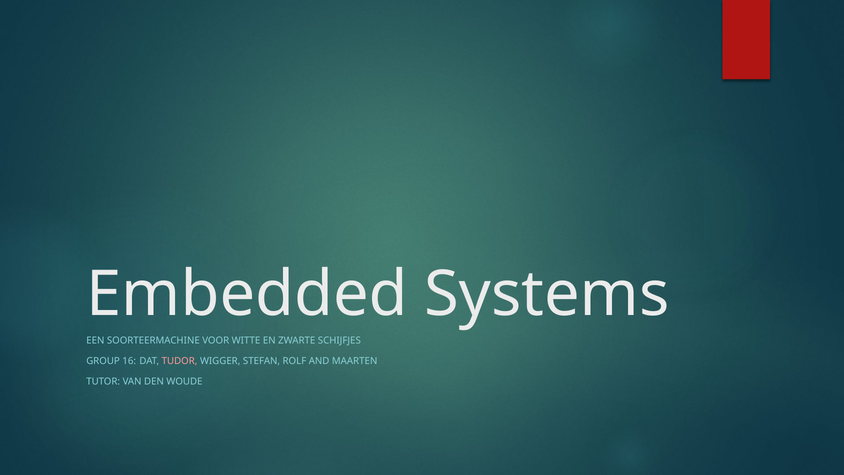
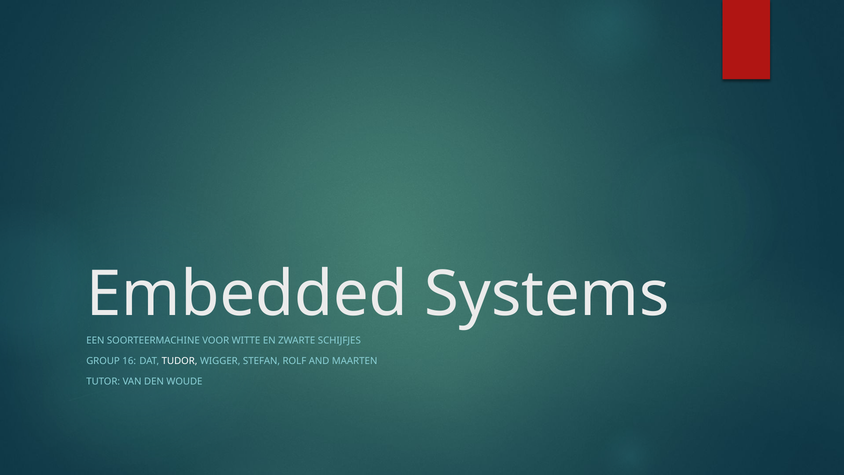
TUDOR colour: pink -> white
